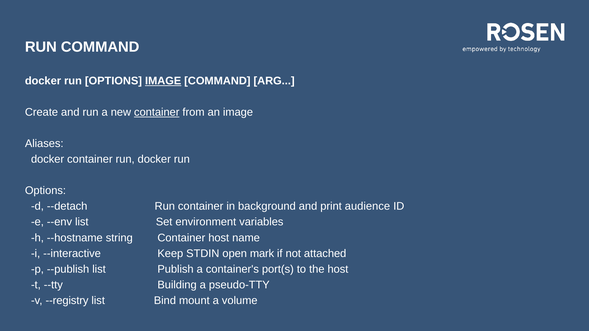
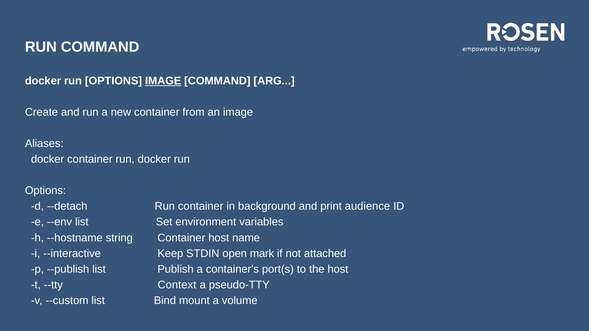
container at (157, 112) underline: present -> none
Building: Building -> Context
--registry: --registry -> --custom
